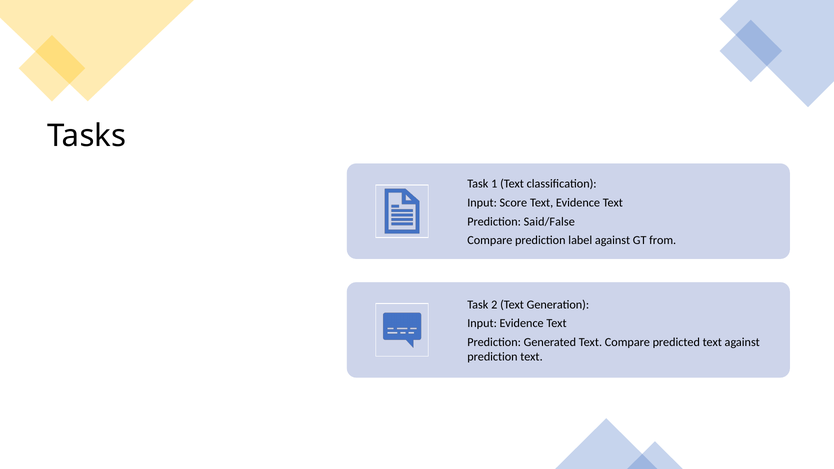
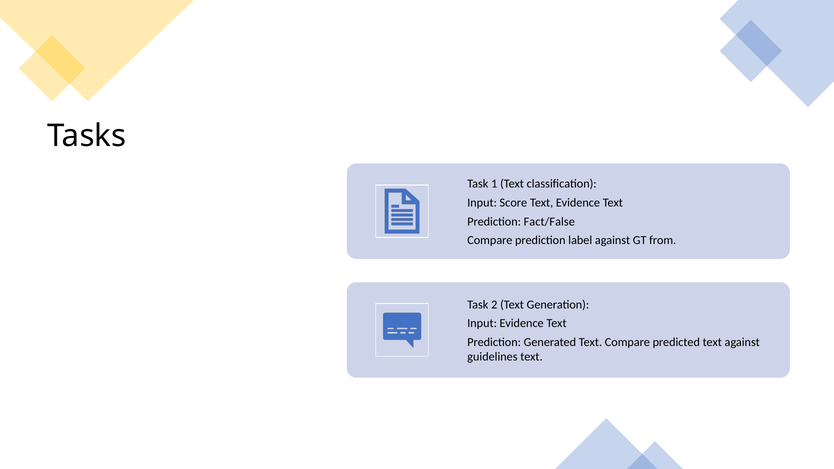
Said/False: Said/False -> Fact/False
prediction at (492, 357): prediction -> guidelines
